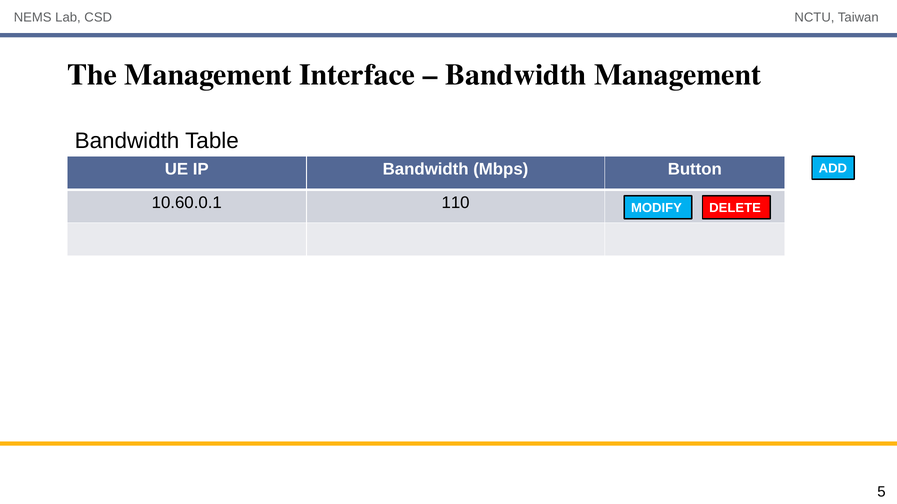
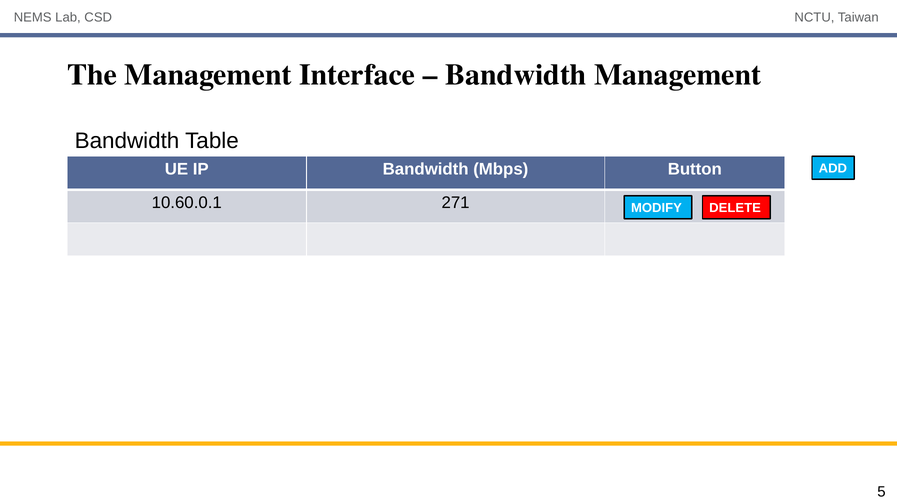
110: 110 -> 271
